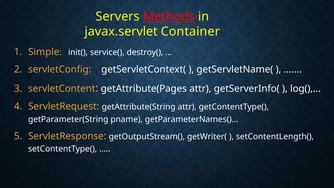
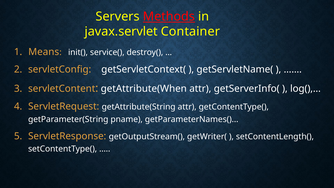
Simple: Simple -> Means
getAttribute(Pages: getAttribute(Pages -> getAttribute(When
